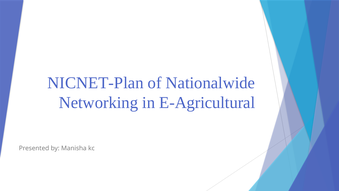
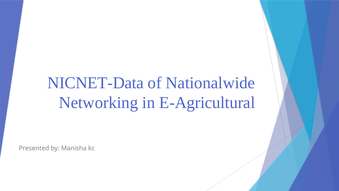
NICNET-Plan: NICNET-Plan -> NICNET-Data
